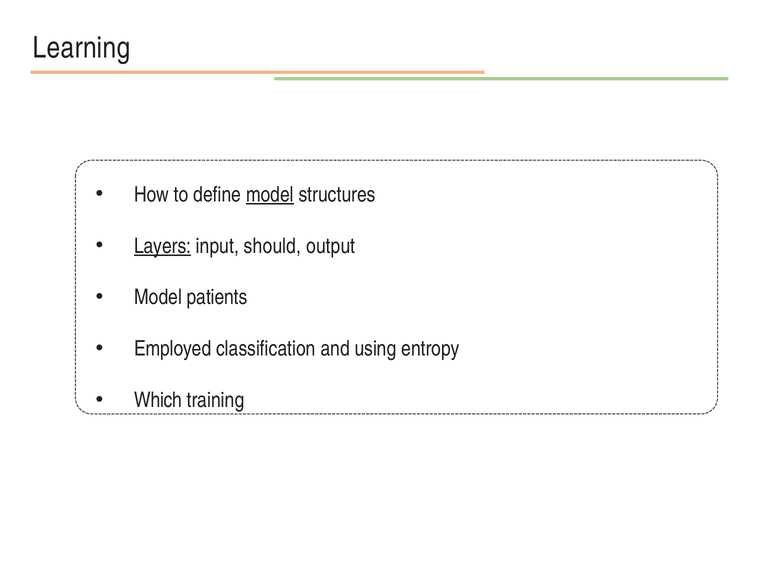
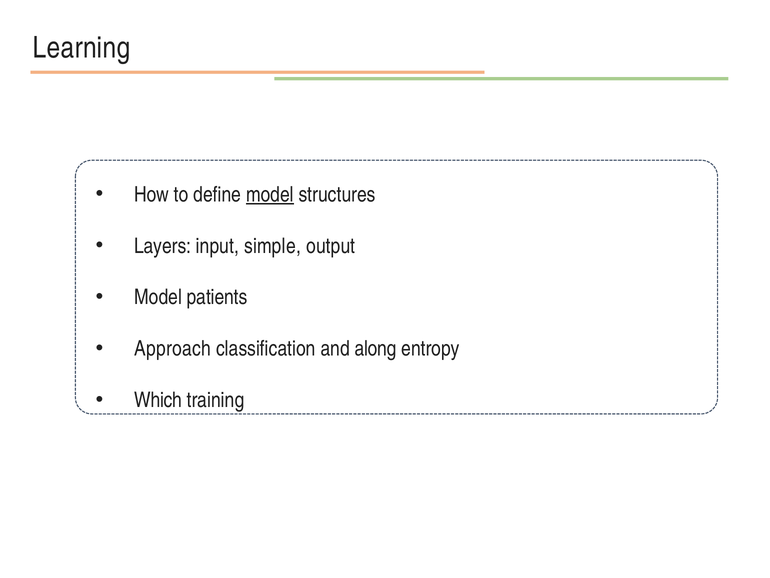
Layers underline: present -> none
should: should -> simple
Employed: Employed -> Approach
using: using -> along
